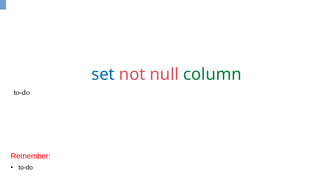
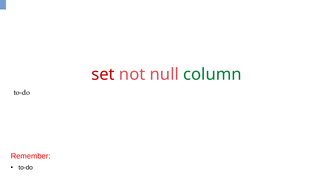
set colour: blue -> red
